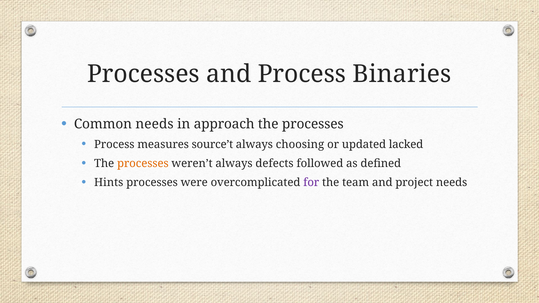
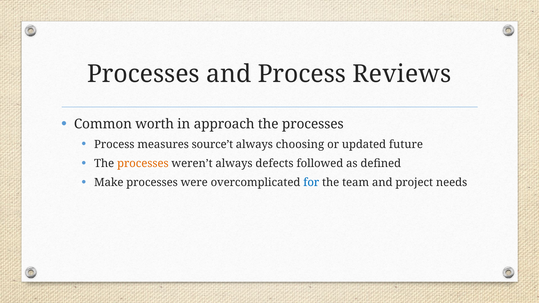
Binaries: Binaries -> Reviews
Common needs: needs -> worth
lacked: lacked -> future
Hints: Hints -> Make
for colour: purple -> blue
